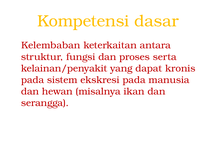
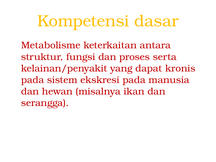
Kelembaban: Kelembaban -> Metabolisme
